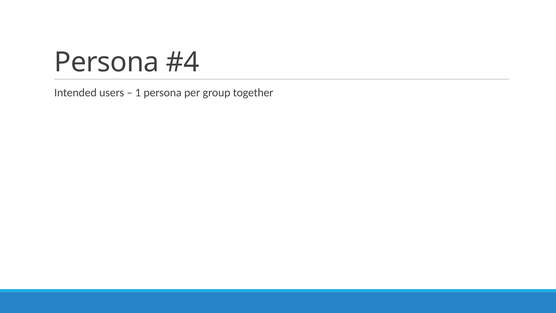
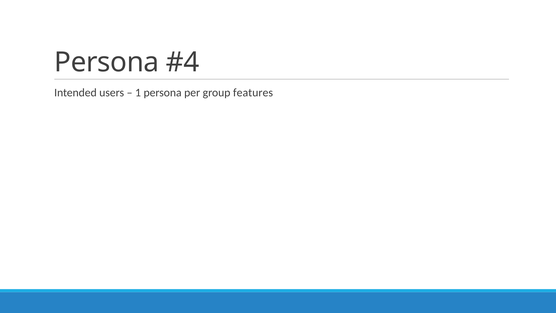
together: together -> features
